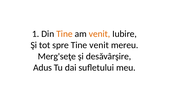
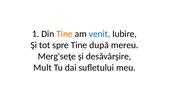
venit at (99, 34) colour: orange -> blue
Tine venit: venit -> după
Adus: Adus -> Mult
